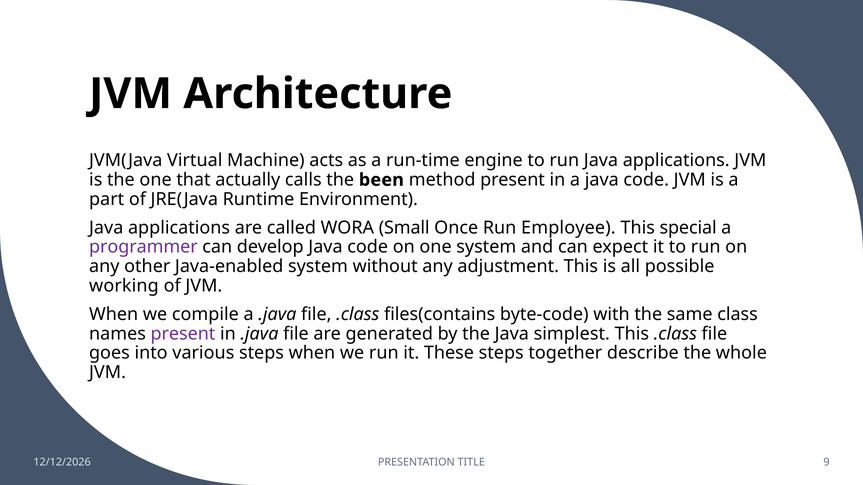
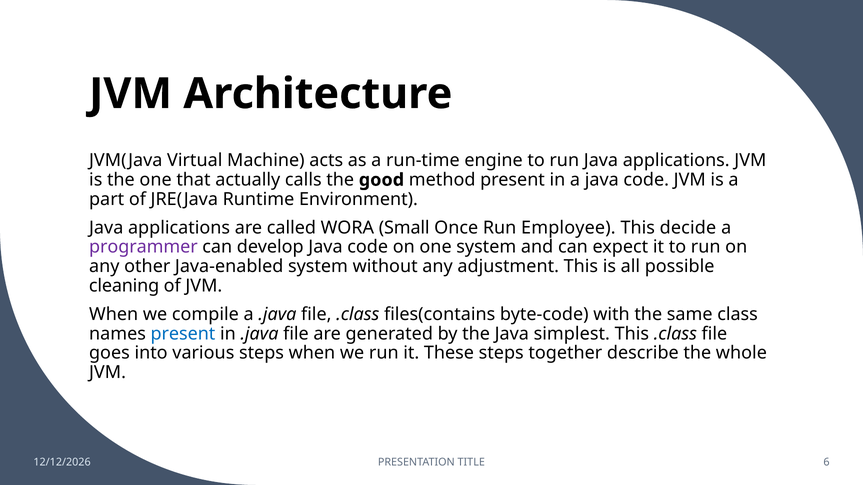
been: been -> good
special: special -> decide
working: working -> cleaning
present at (183, 334) colour: purple -> blue
9: 9 -> 6
